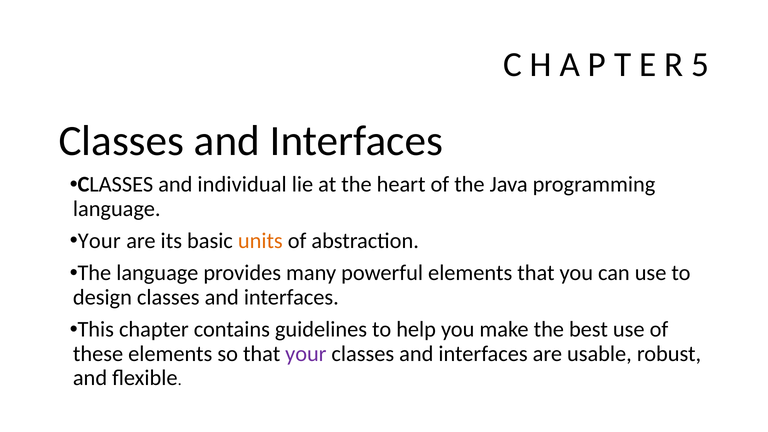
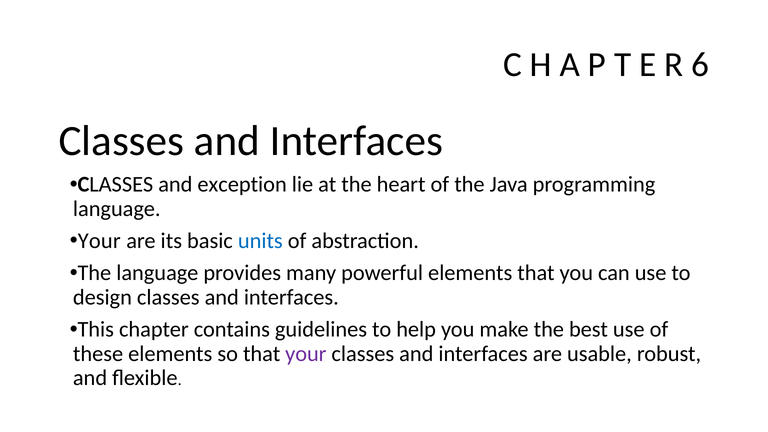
5: 5 -> 6
individual: individual -> exception
units colour: orange -> blue
